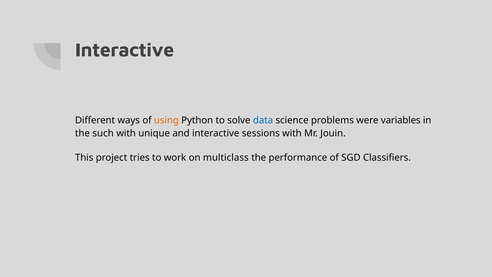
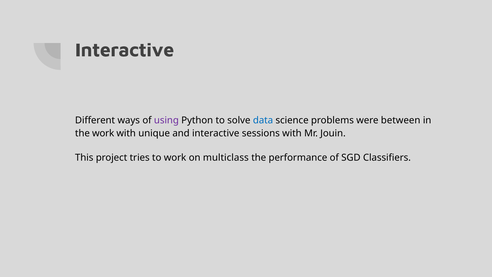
using colour: orange -> purple
variables: variables -> between
the such: such -> work
